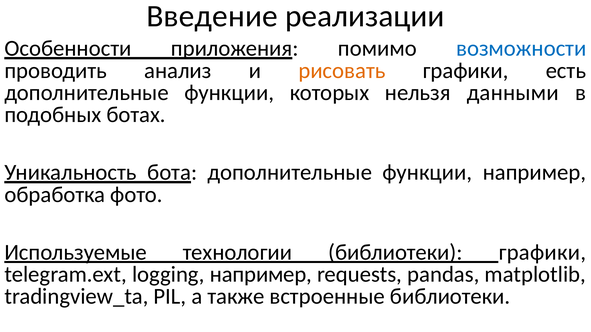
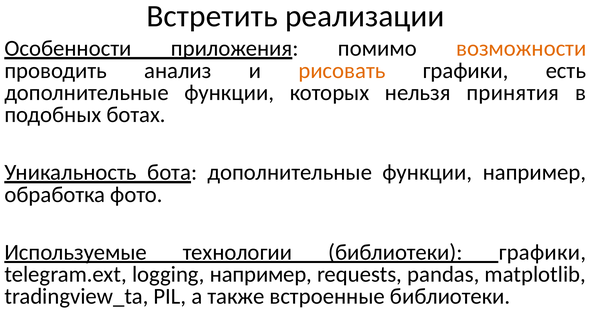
Введение: Введение -> Встретить
возможности colour: blue -> orange
данными: данными -> принятия
